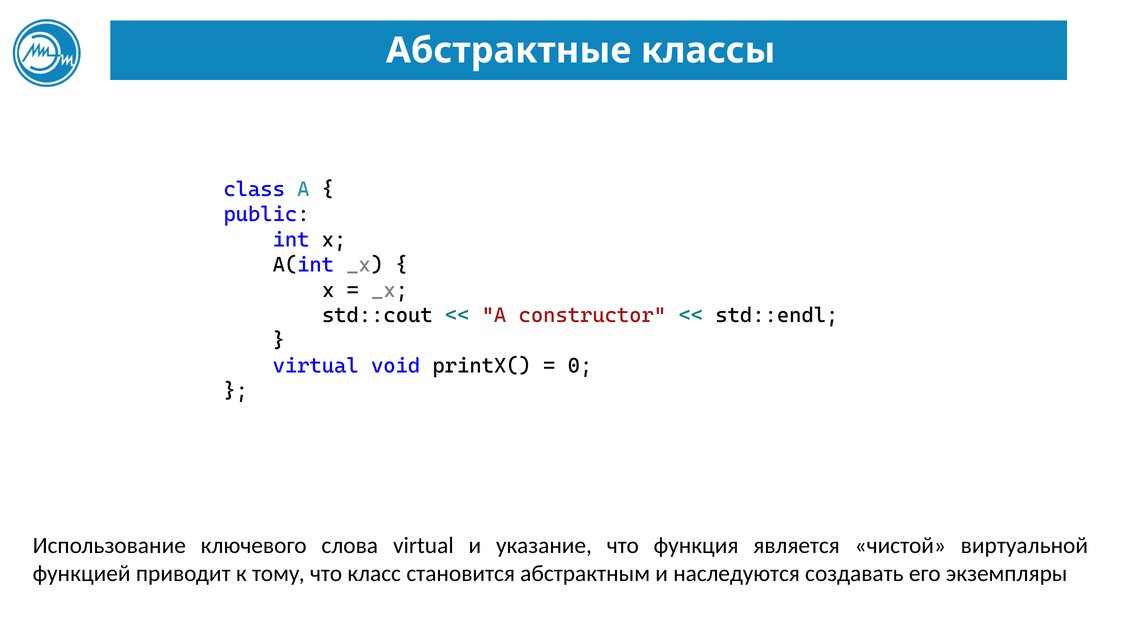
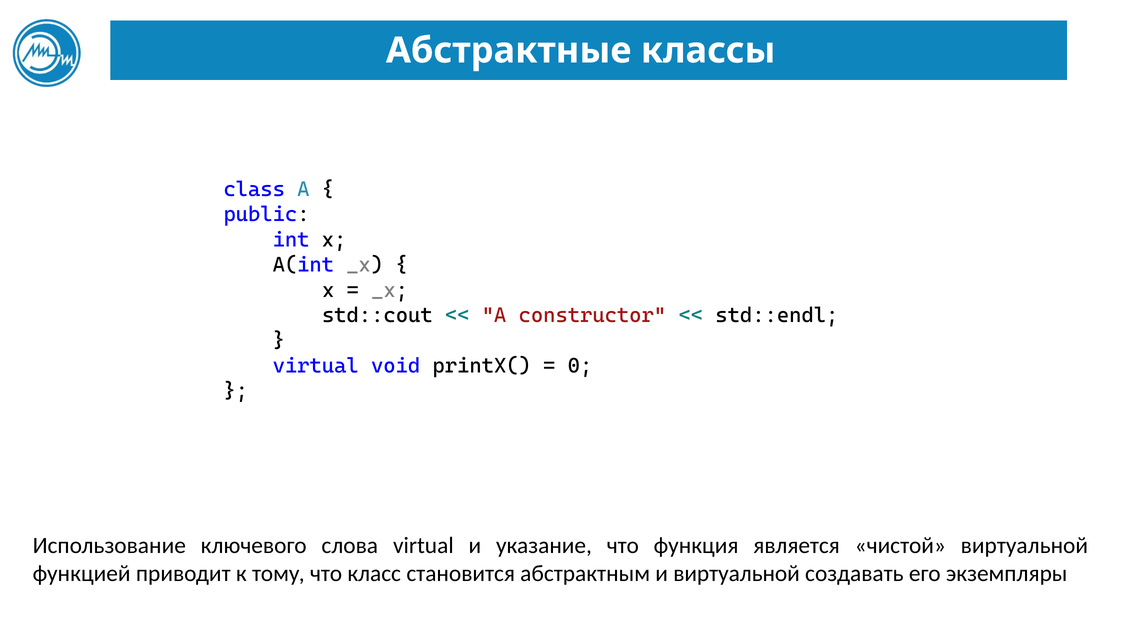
и наследуются: наследуются -> виртуальной
